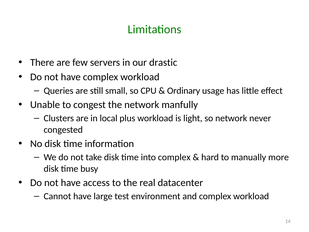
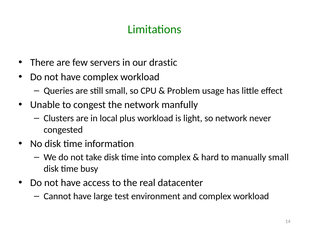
Ordinary: Ordinary -> Problem
manually more: more -> small
